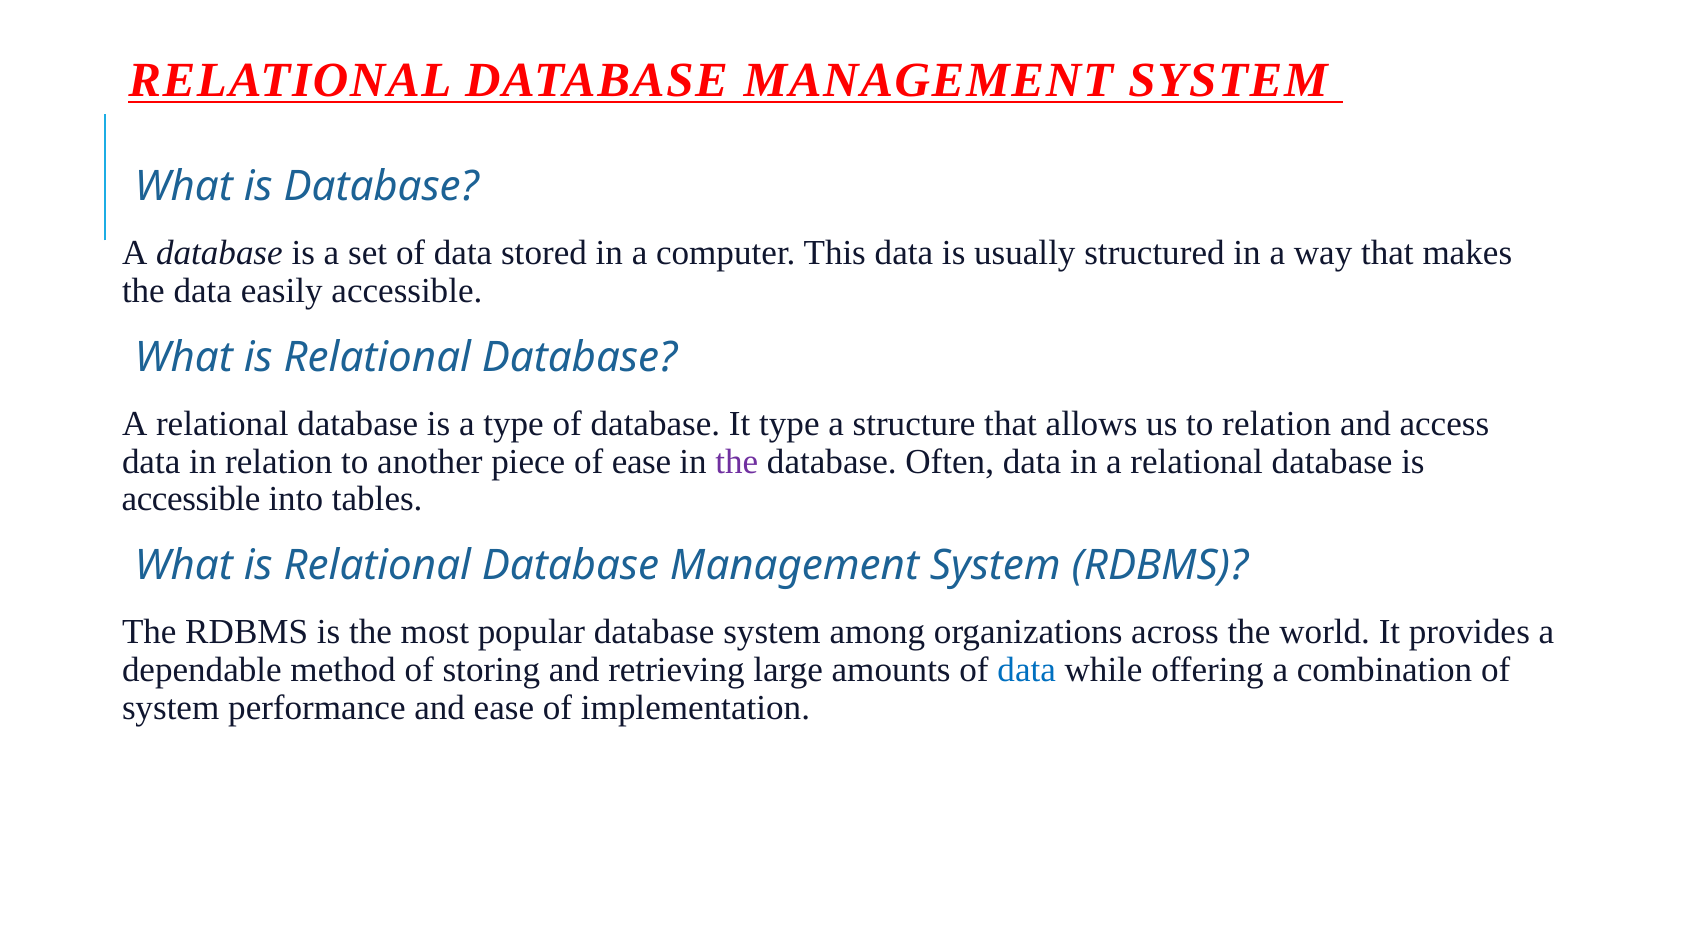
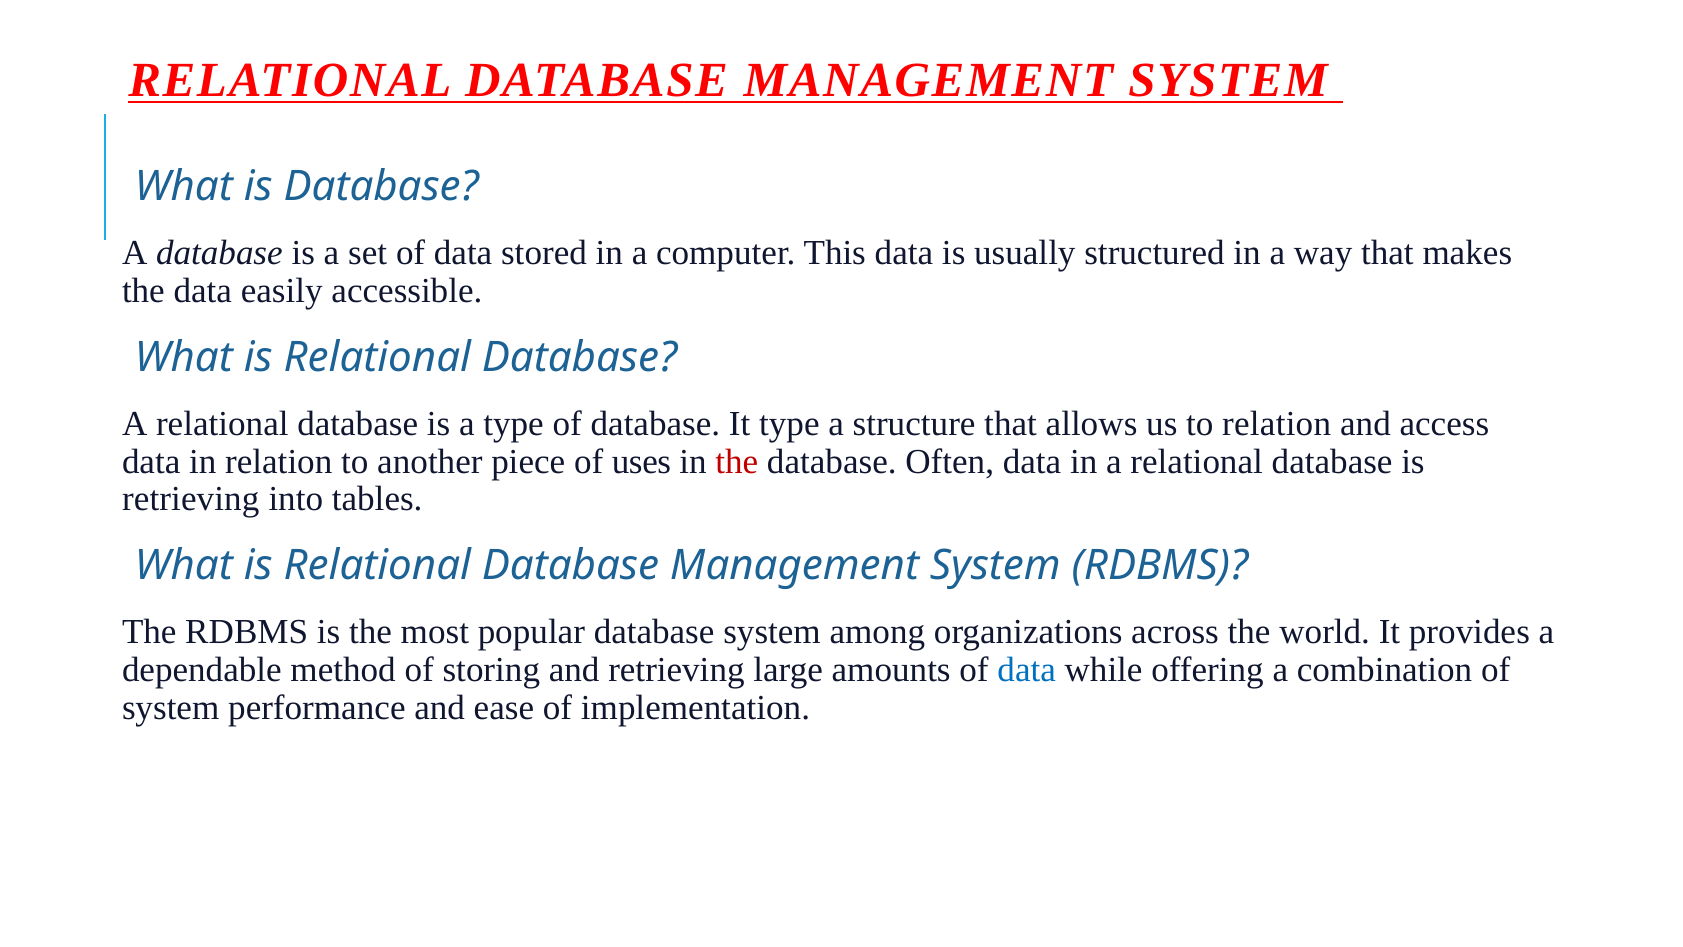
of ease: ease -> uses
the at (737, 461) colour: purple -> red
accessible at (191, 499): accessible -> retrieving
